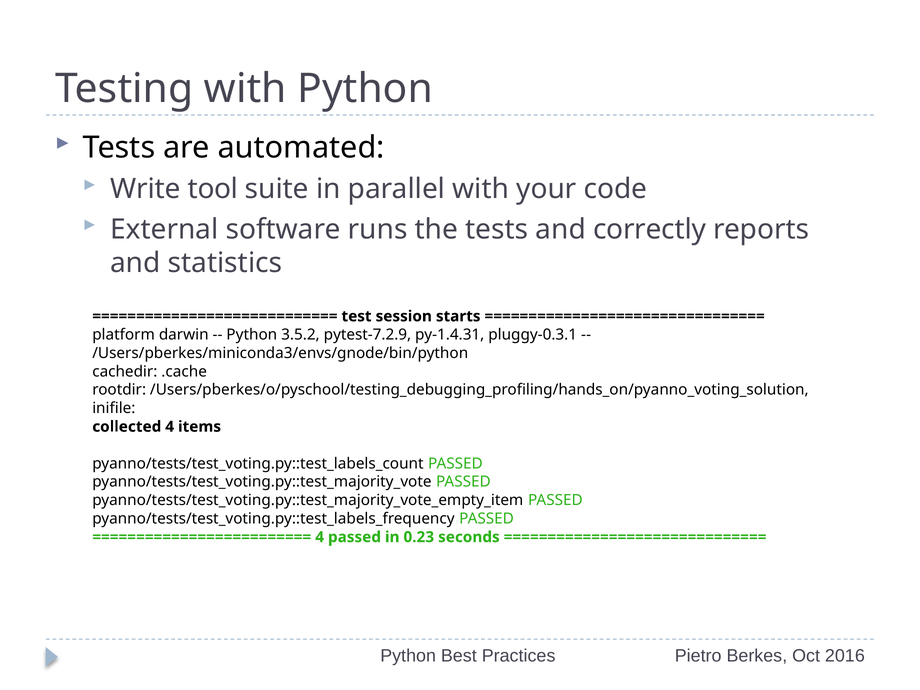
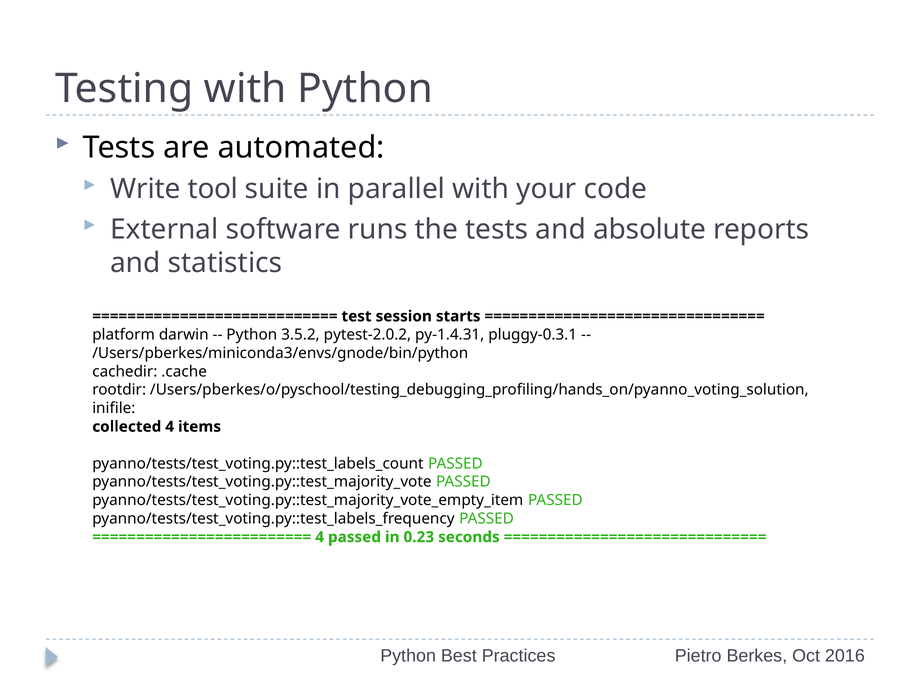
correctly: correctly -> absolute
pytest-7.2.9: pytest-7.2.9 -> pytest-2.0.2
